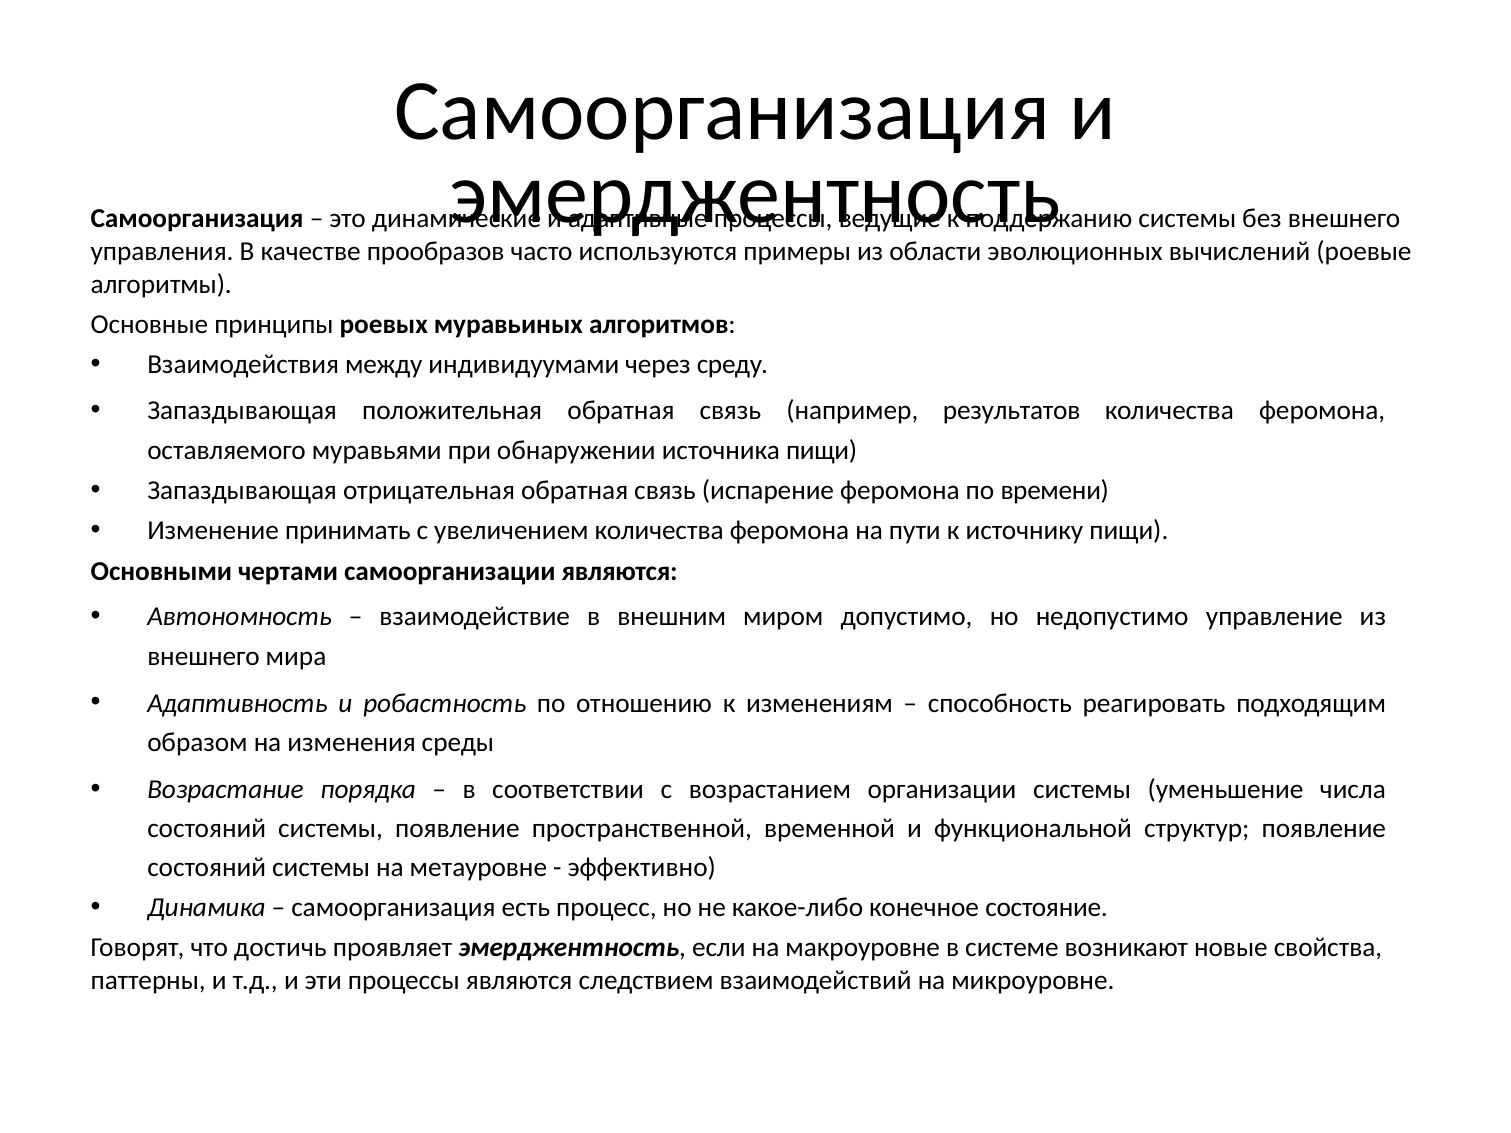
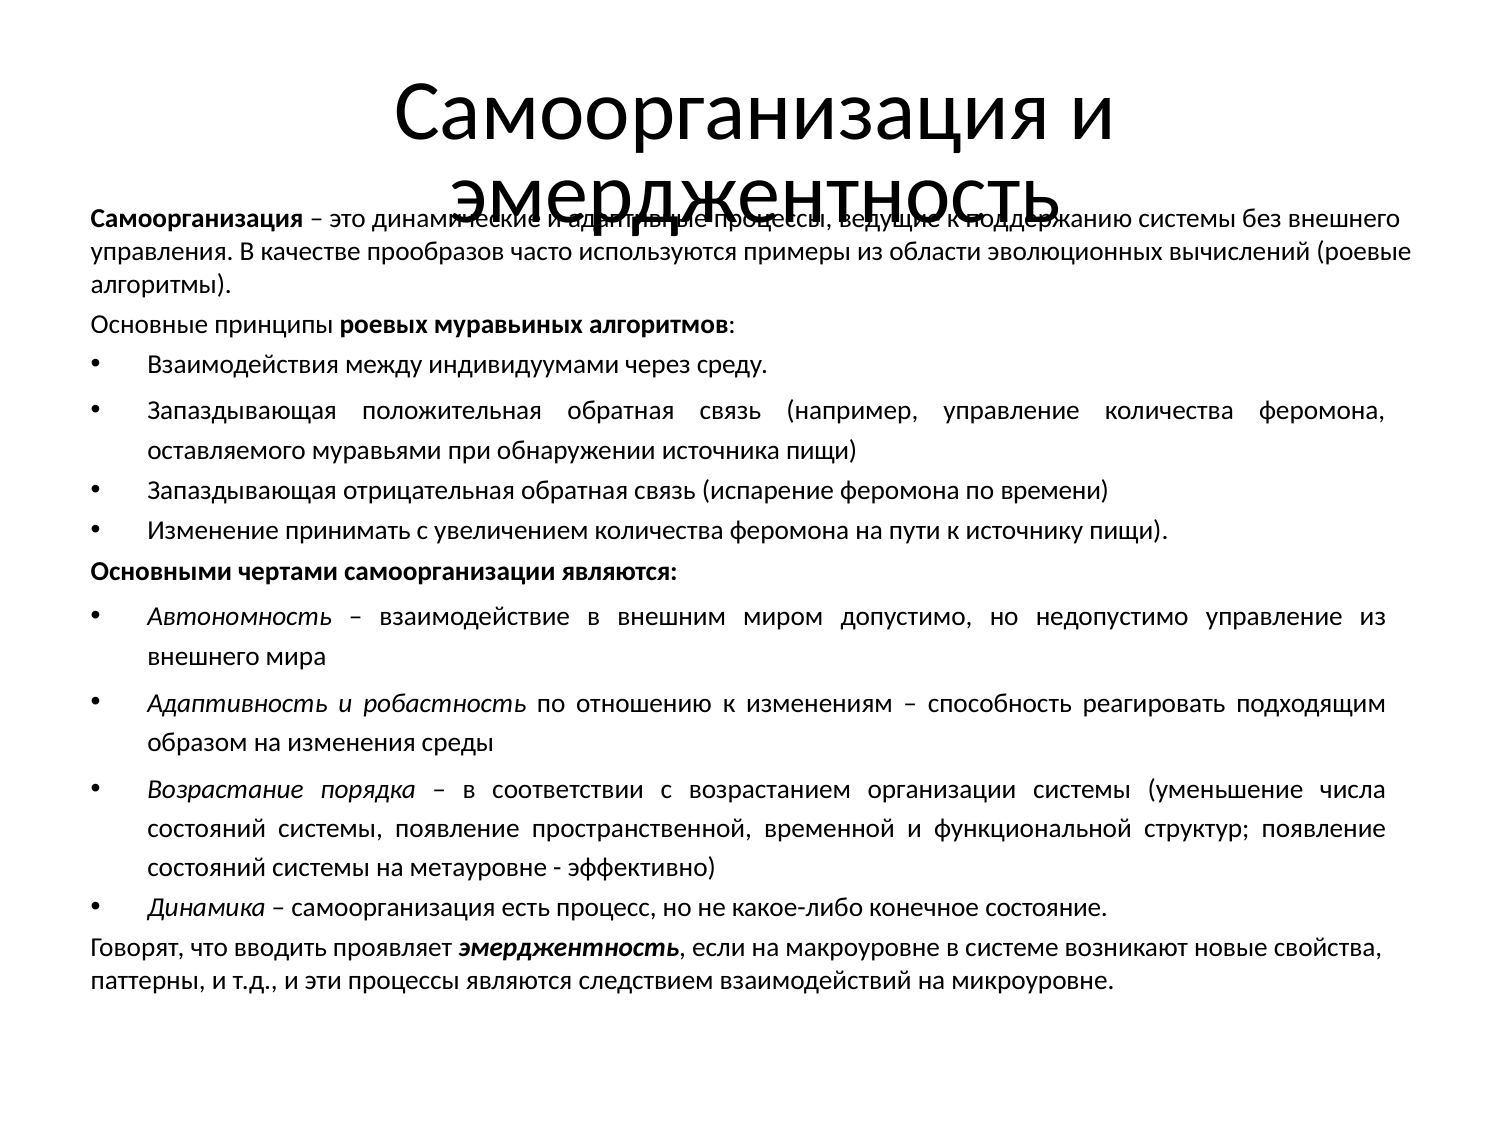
например результатов: результатов -> управление
достичь: достичь -> вводить
